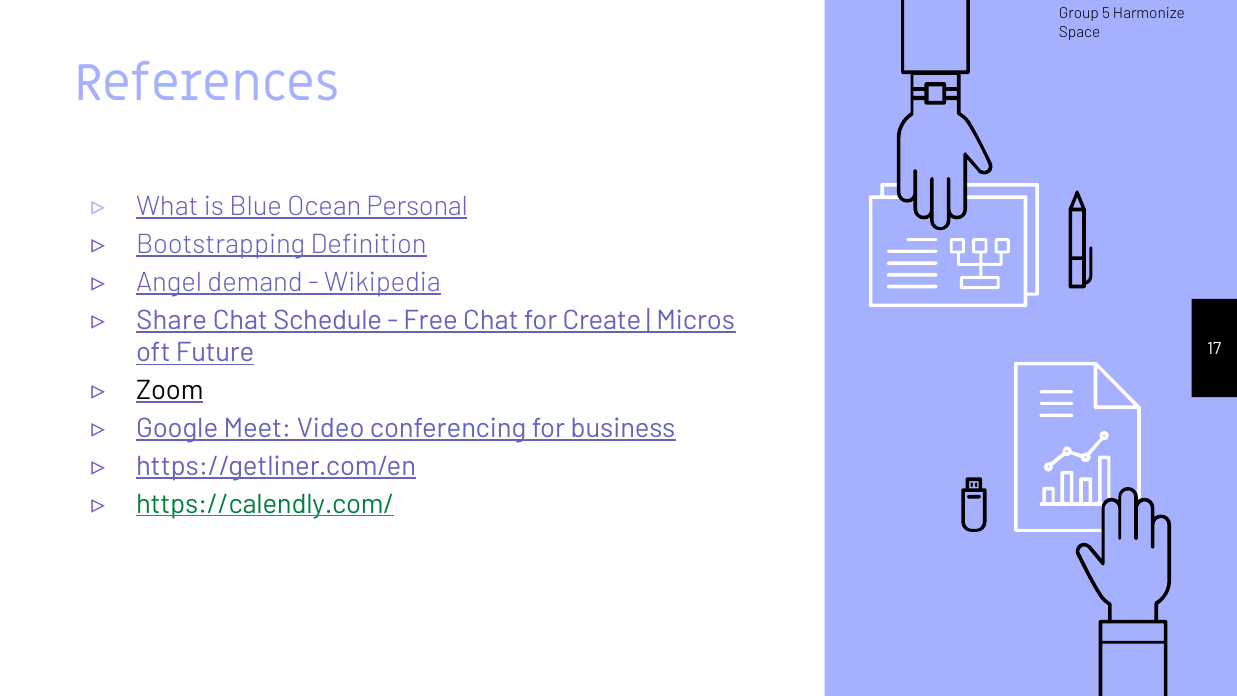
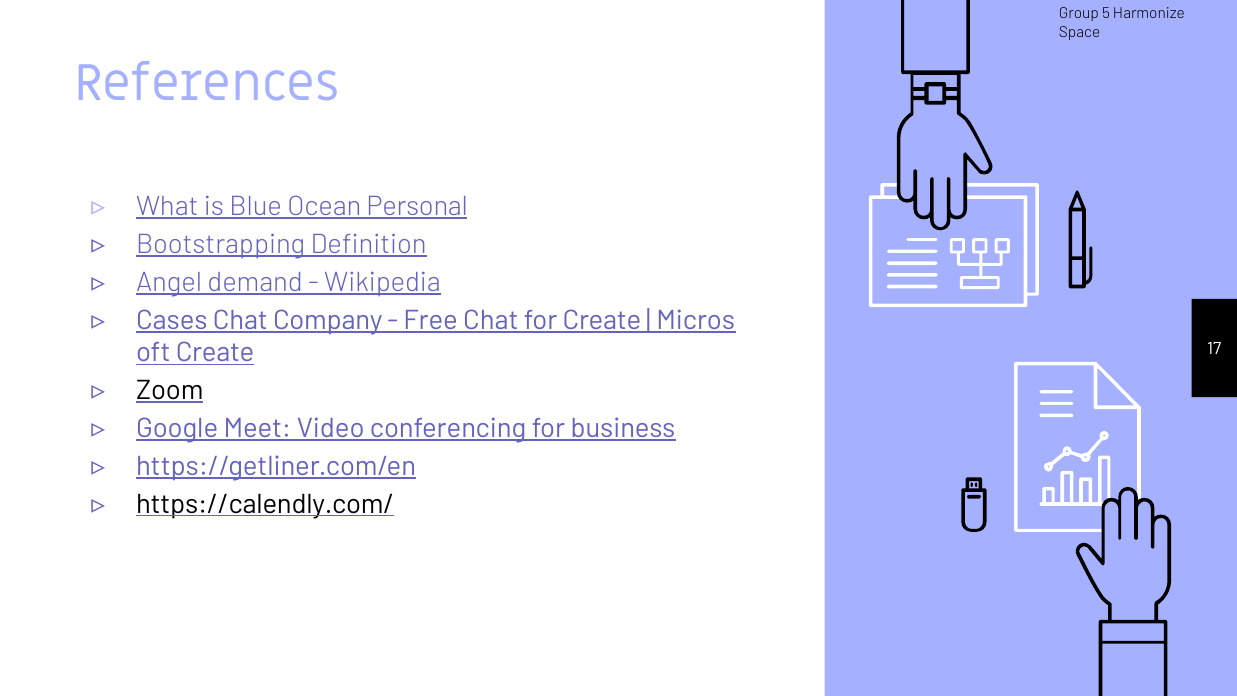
Share: Share -> Cases
Schedule: Schedule -> Company
Future at (215, 352): Future -> Create
https://calendly.com/ colour: green -> black
